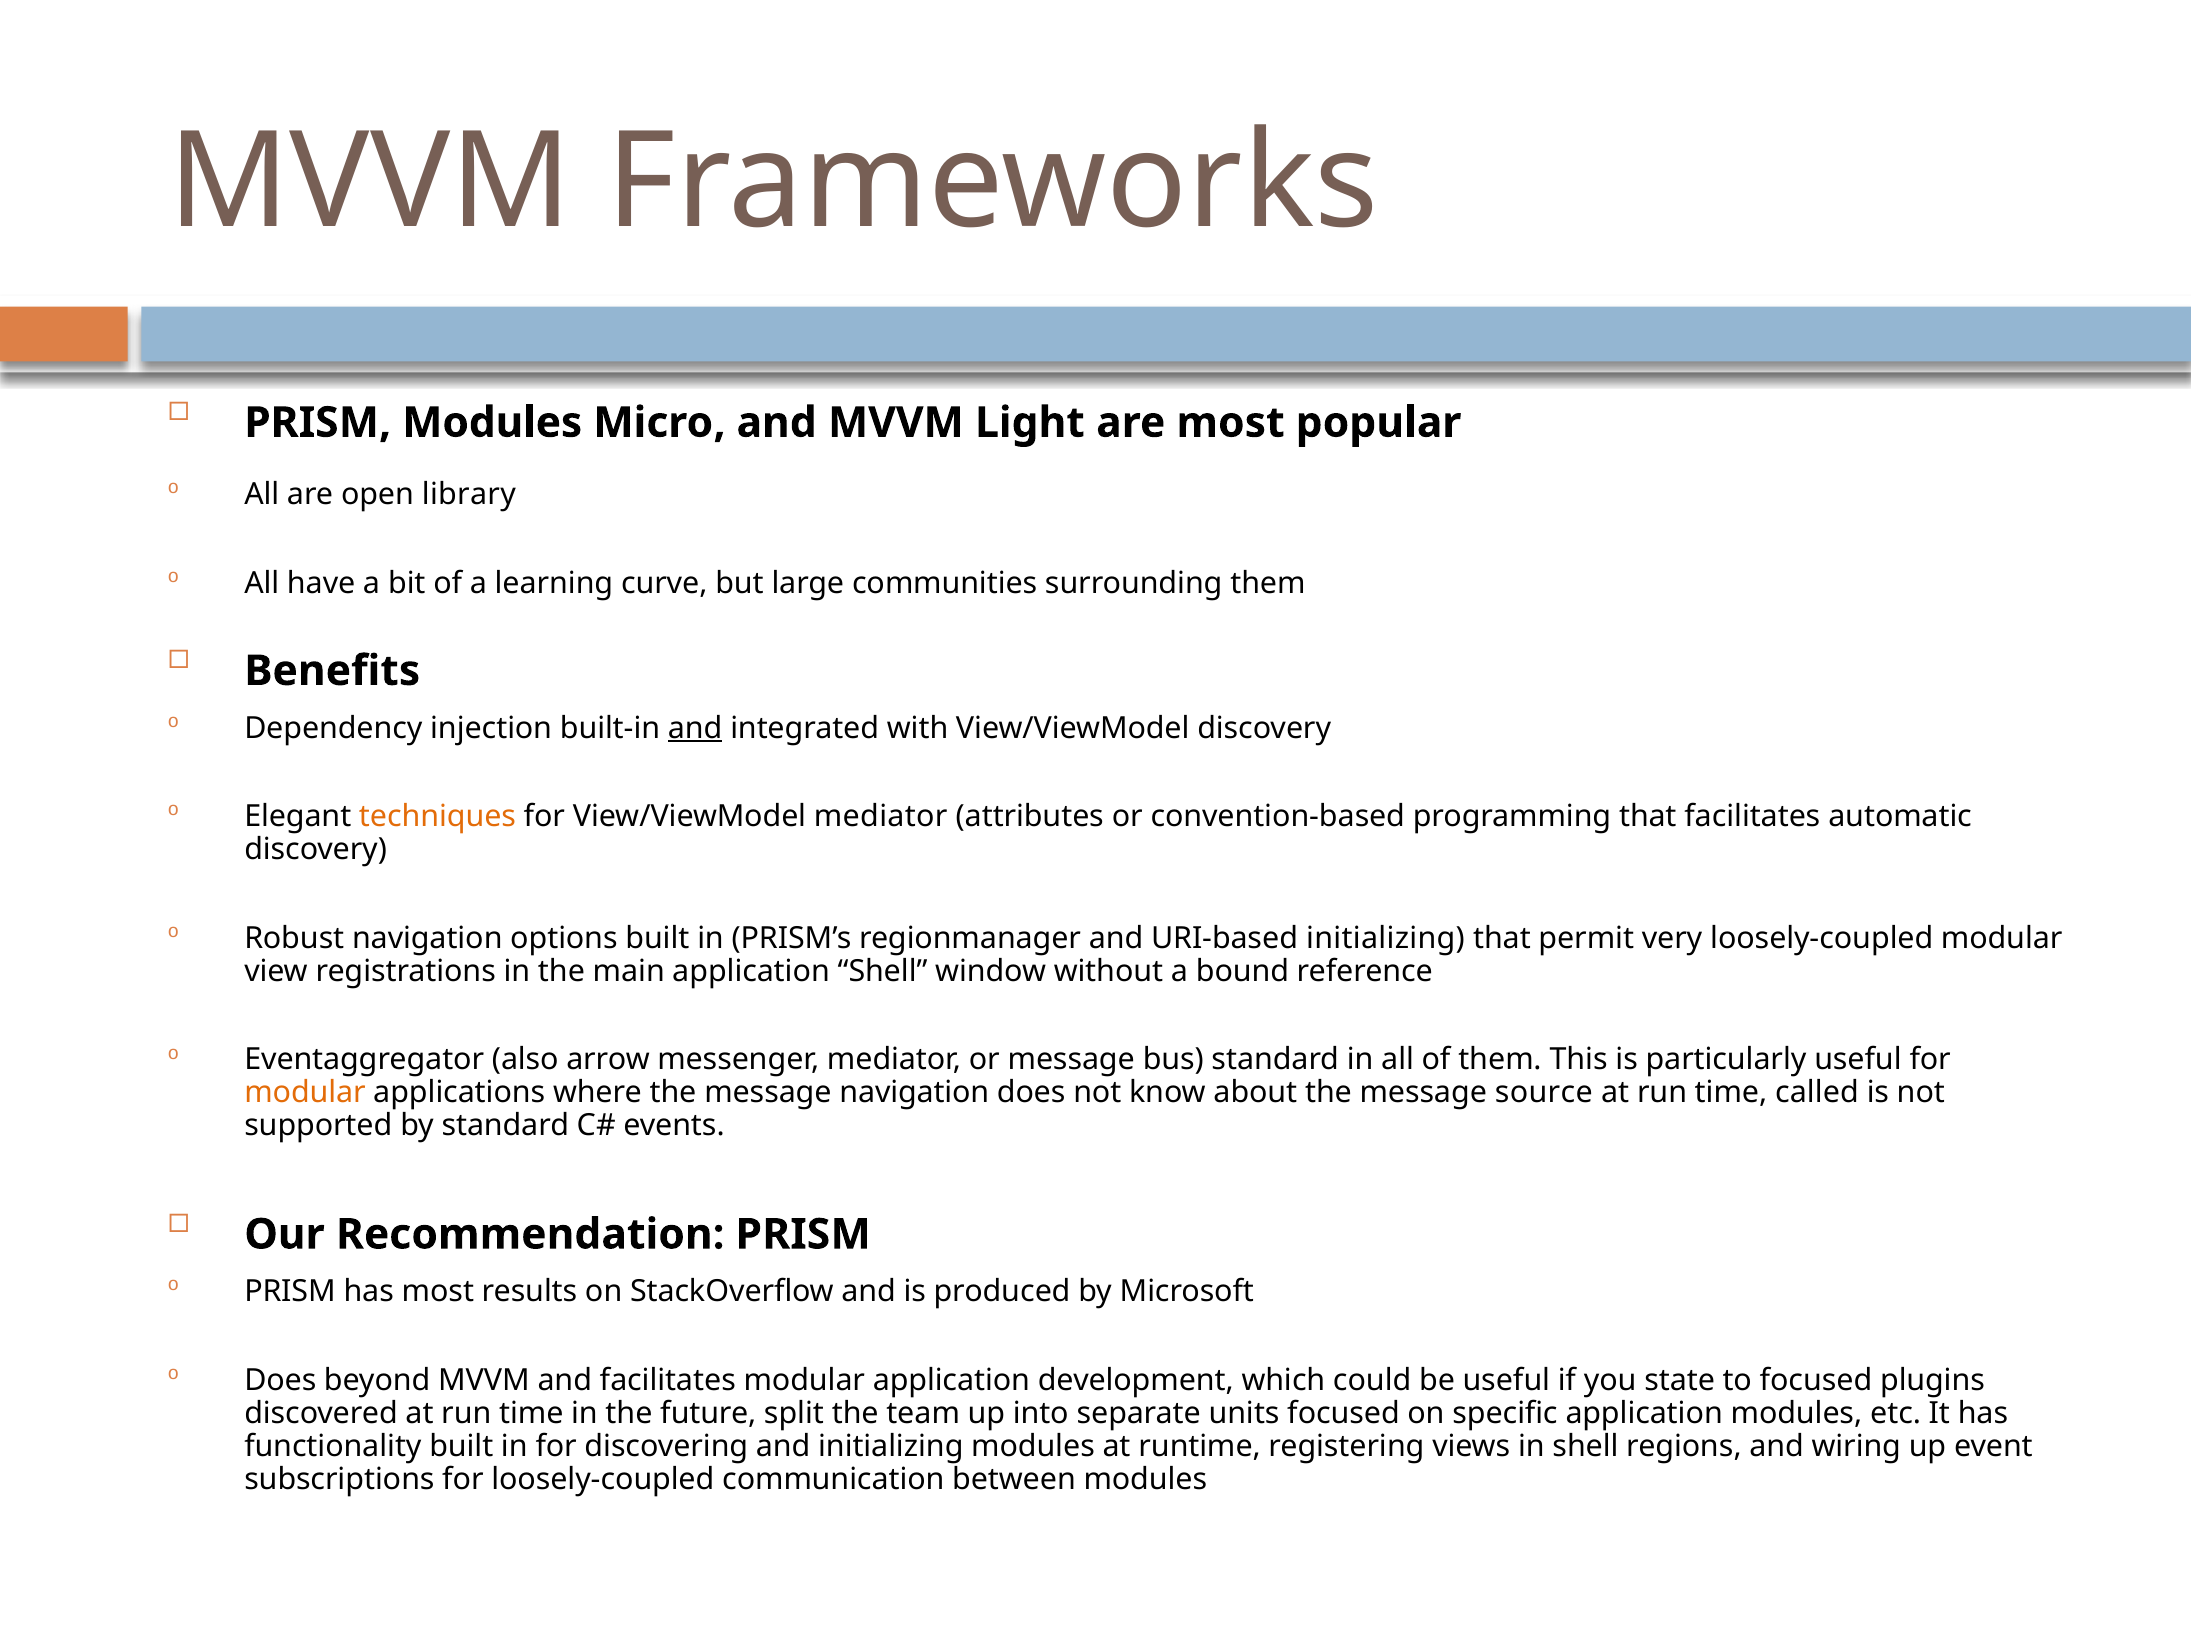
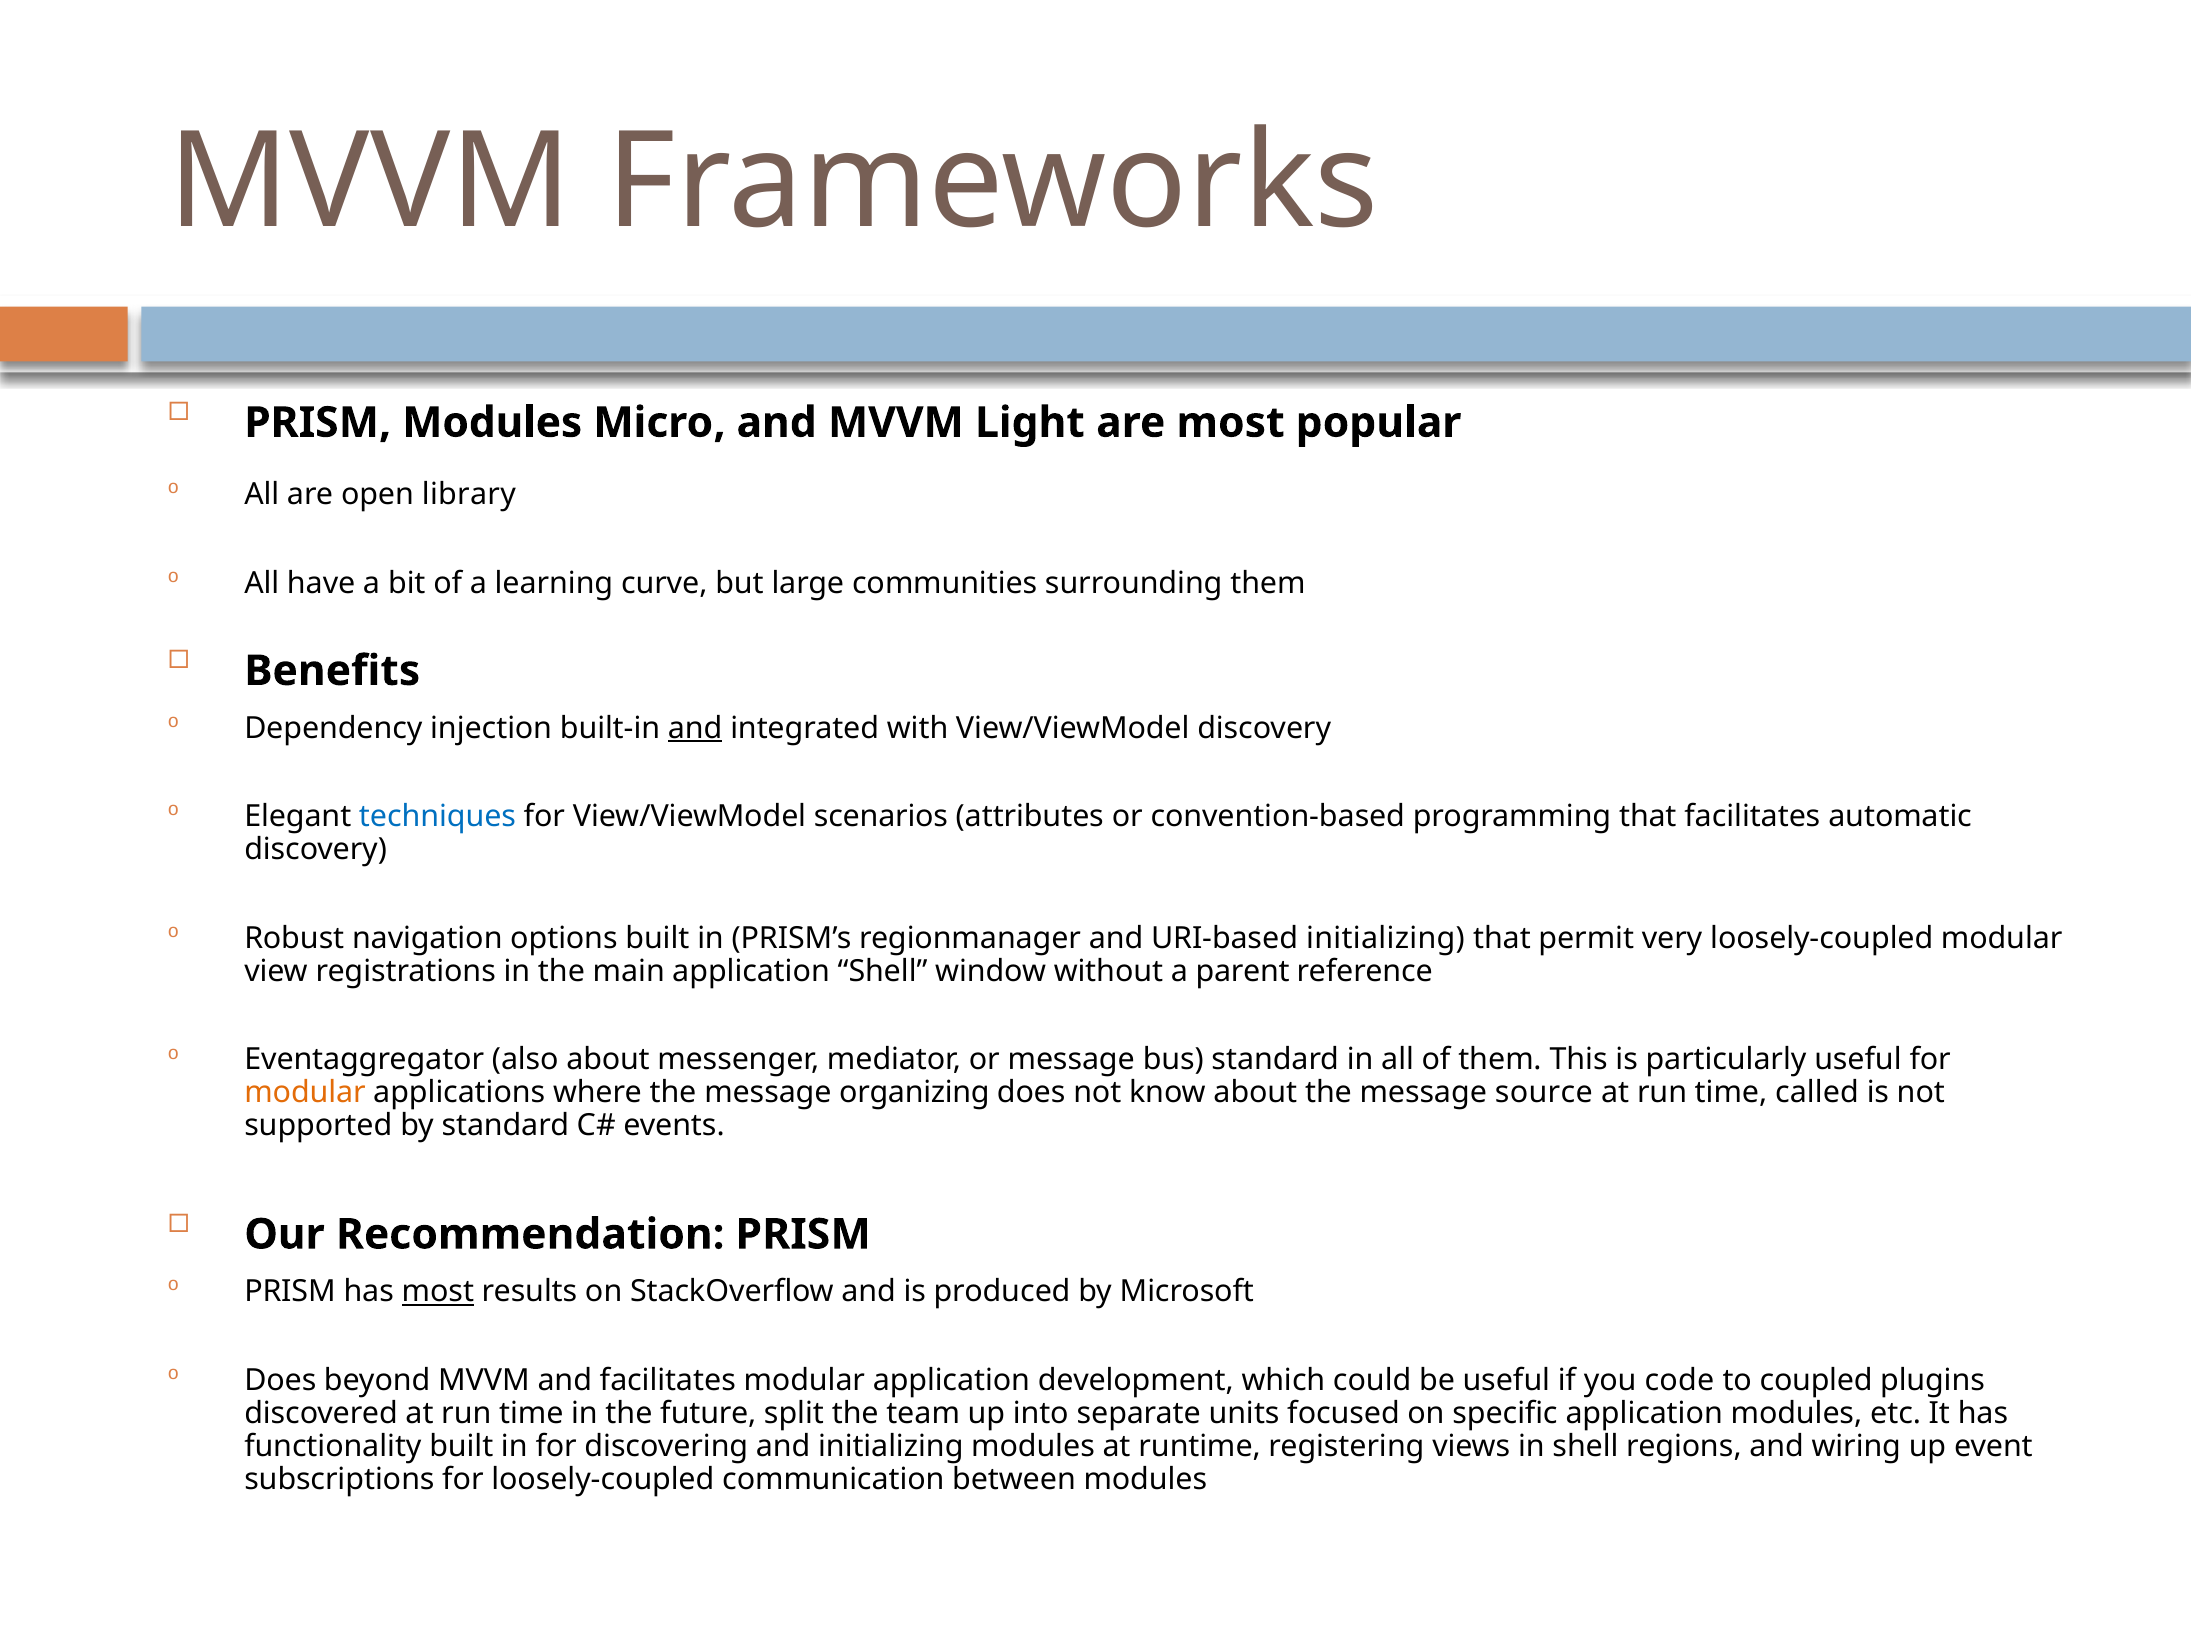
techniques colour: orange -> blue
View/ViewModel mediator: mediator -> scenarios
bound: bound -> parent
also arrow: arrow -> about
message navigation: navigation -> organizing
most at (438, 1292) underline: none -> present
state: state -> code
to focused: focused -> coupled
